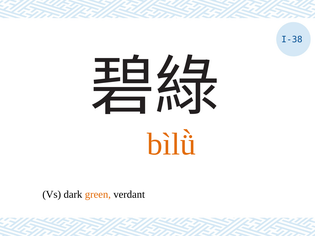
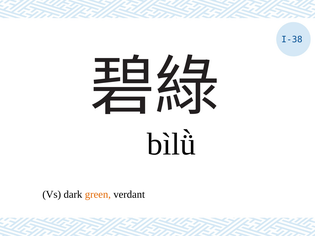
bìlǜ colour: orange -> black
